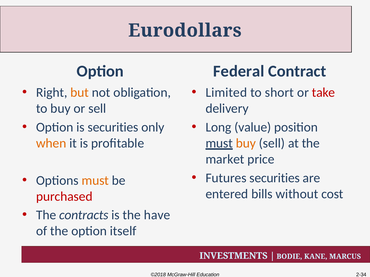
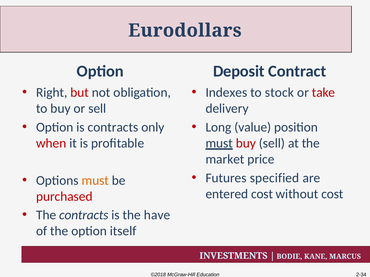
Federal: Federal -> Deposit
but colour: orange -> red
Limited: Limited -> Indexes
short: short -> stock
is securities: securities -> contracts
when colour: orange -> red
buy at (246, 144) colour: orange -> red
Futures securities: securities -> specified
entered bills: bills -> cost
